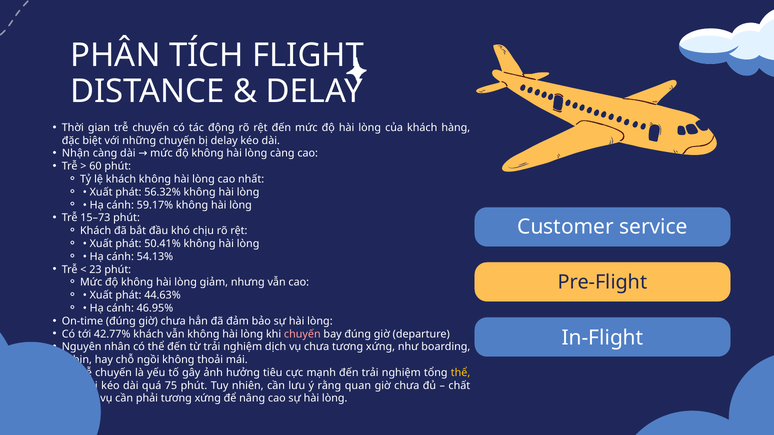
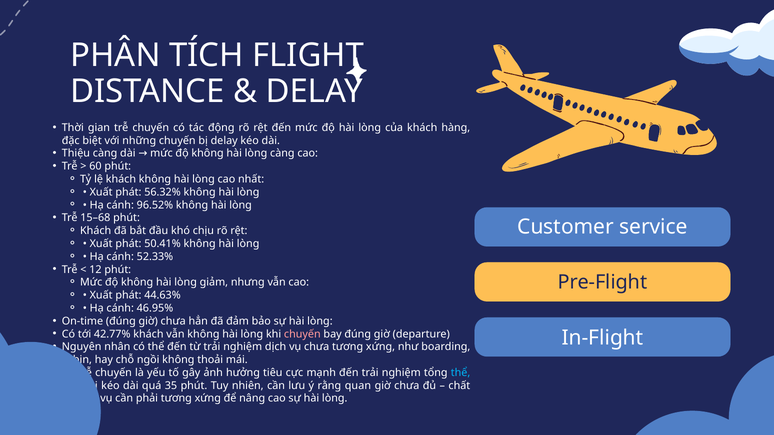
Nhận: Nhận -> Thiệu
59.17%: 59.17% -> 96.52%
15–73: 15–73 -> 15–68
54.13%: 54.13% -> 52.33%
23: 23 -> 12
thể at (461, 373) colour: yellow -> light blue
75: 75 -> 35
